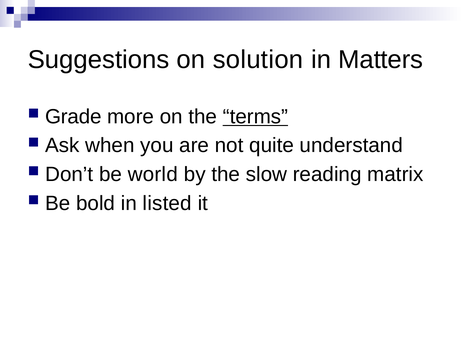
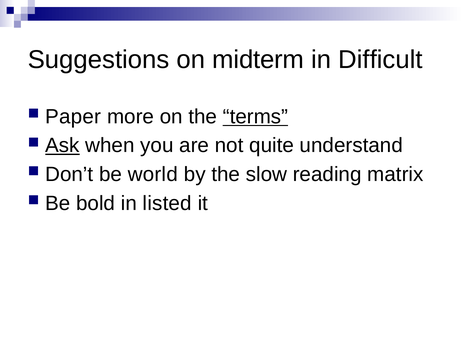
solution: solution -> midterm
Matters: Matters -> Difficult
Grade: Grade -> Paper
Ask underline: none -> present
